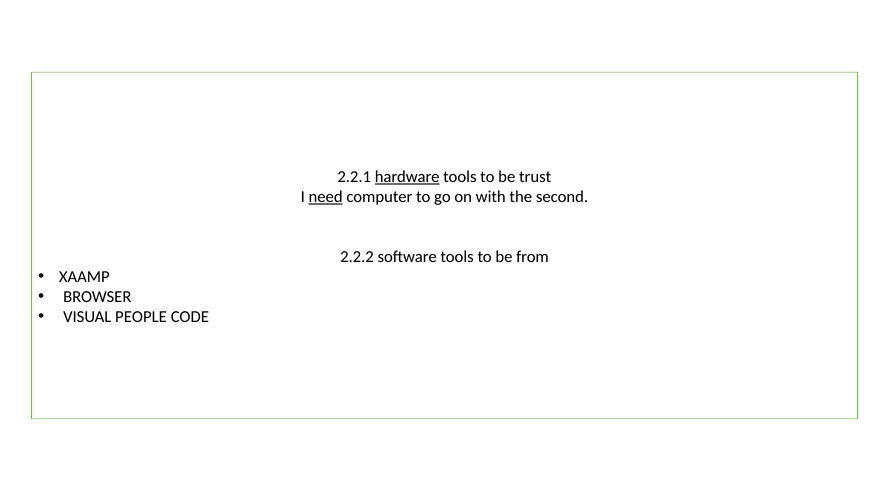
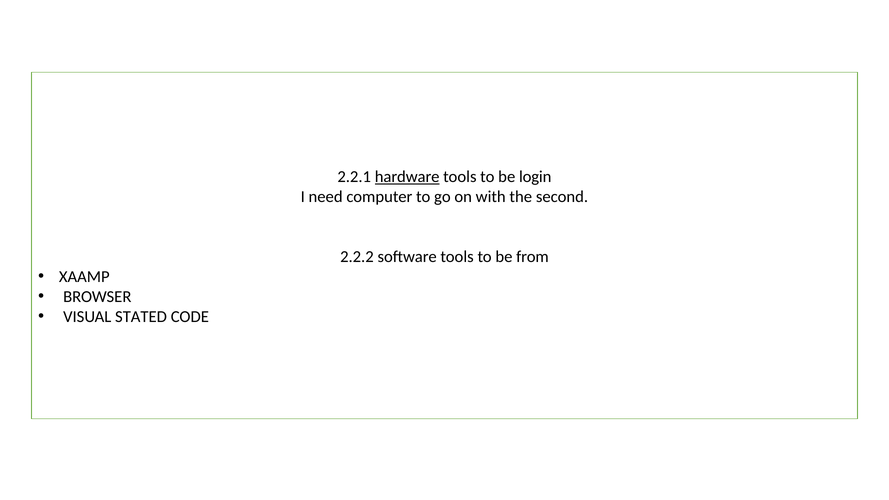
trust: trust -> login
need underline: present -> none
PEOPLE: PEOPLE -> STATED
